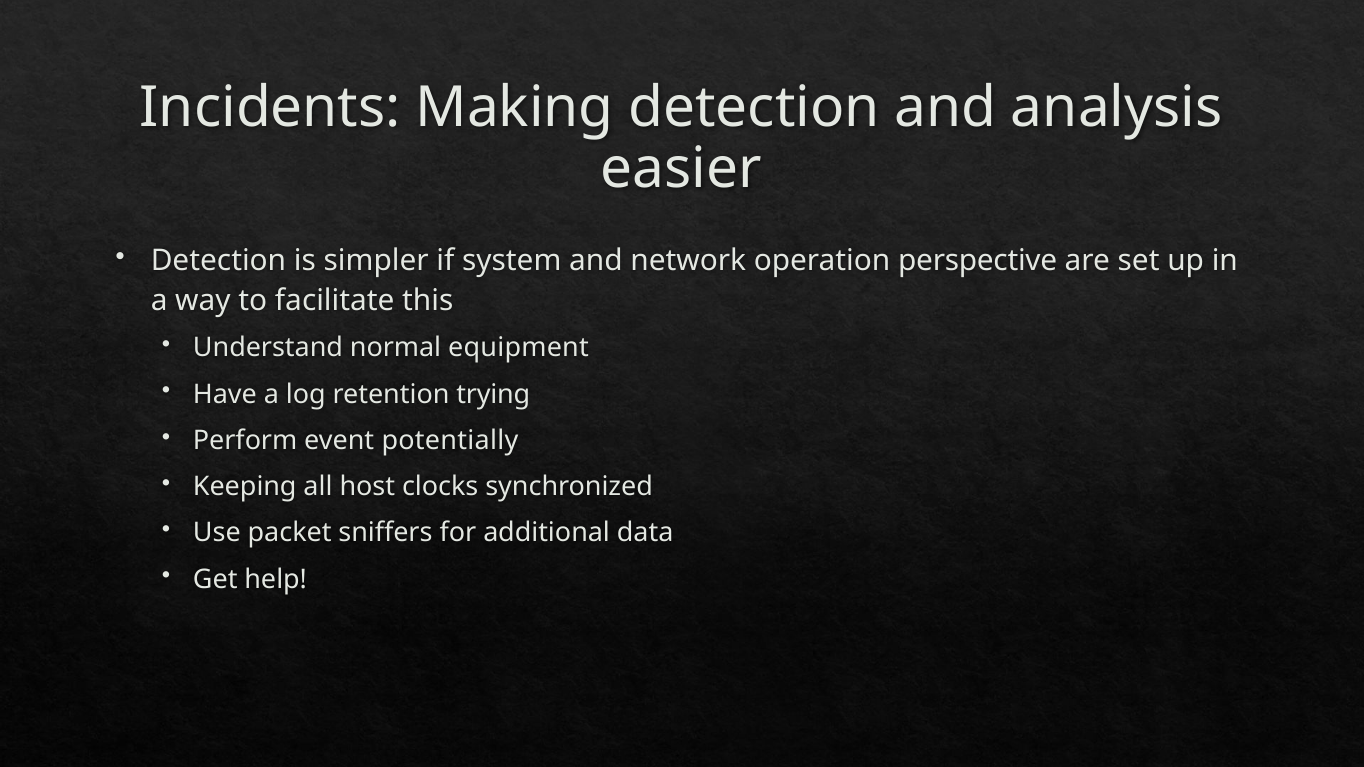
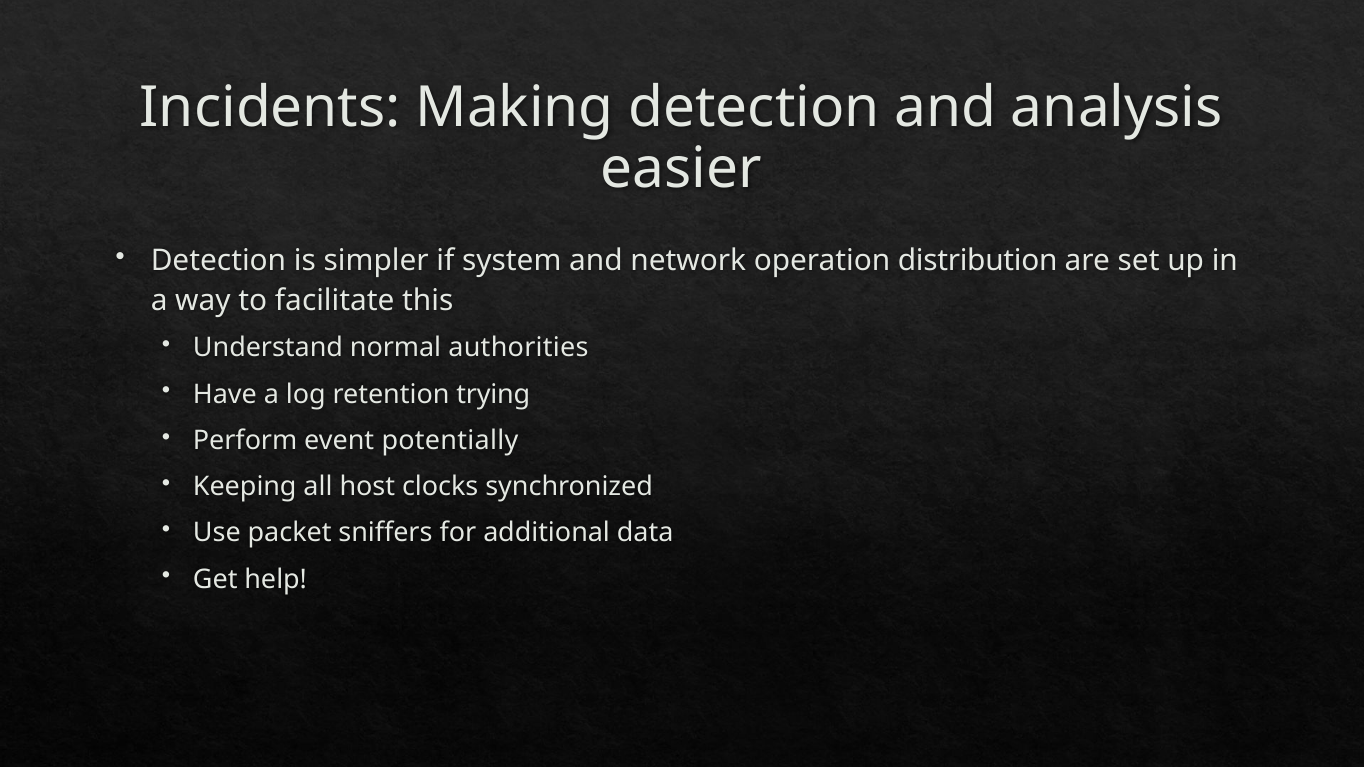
perspective: perspective -> distribution
equipment: equipment -> authorities
